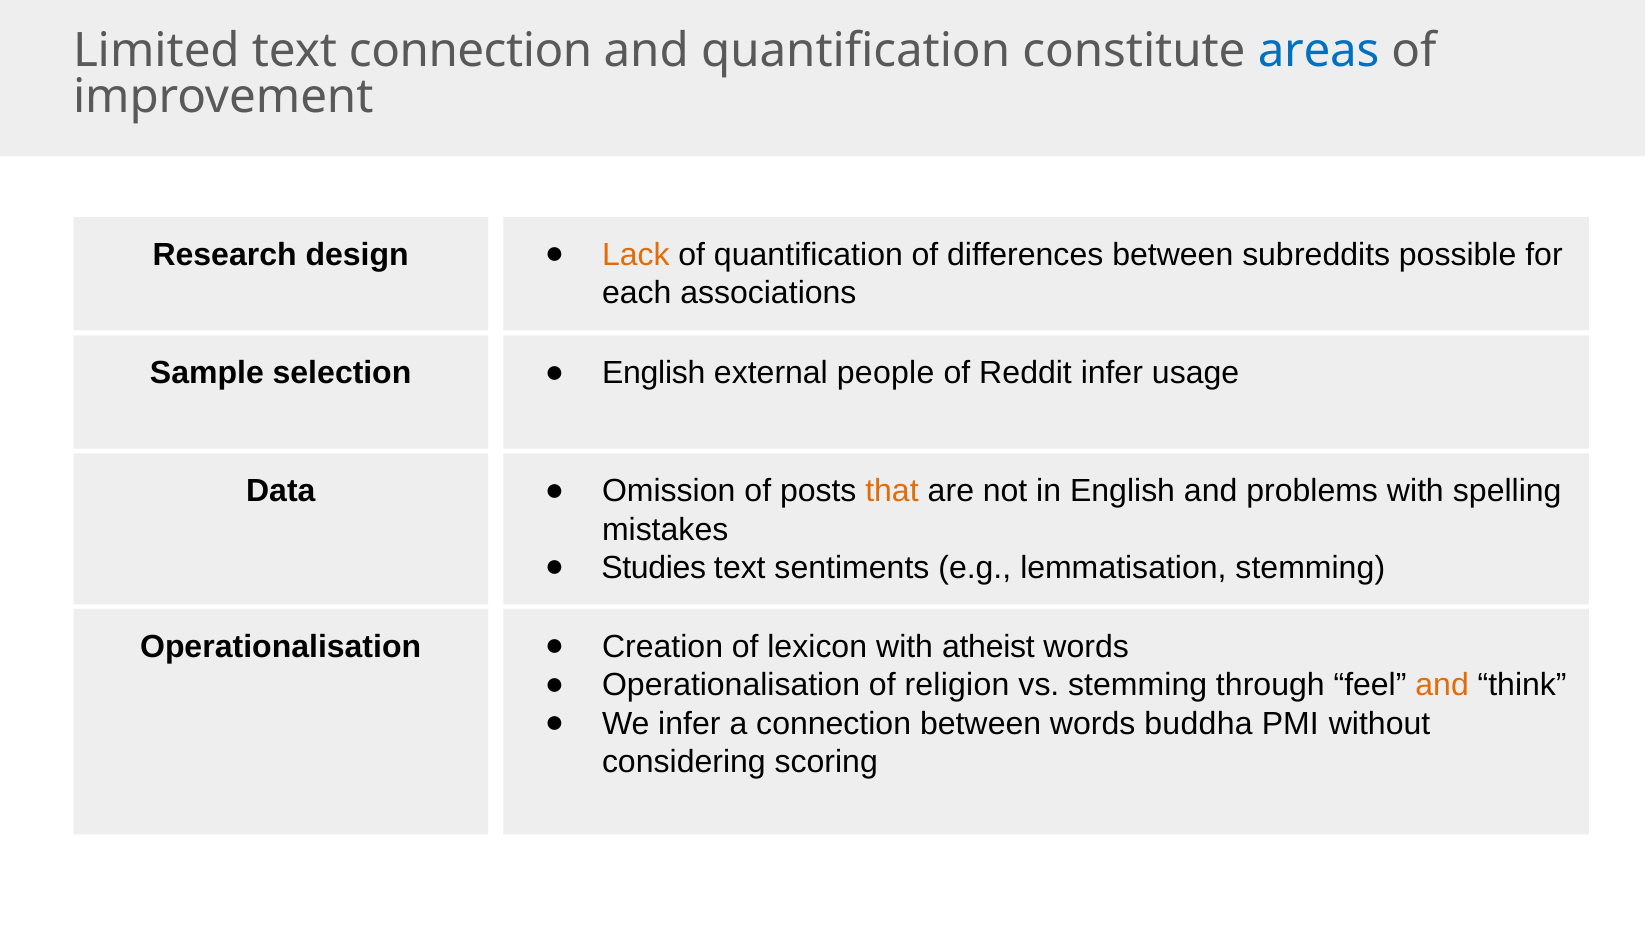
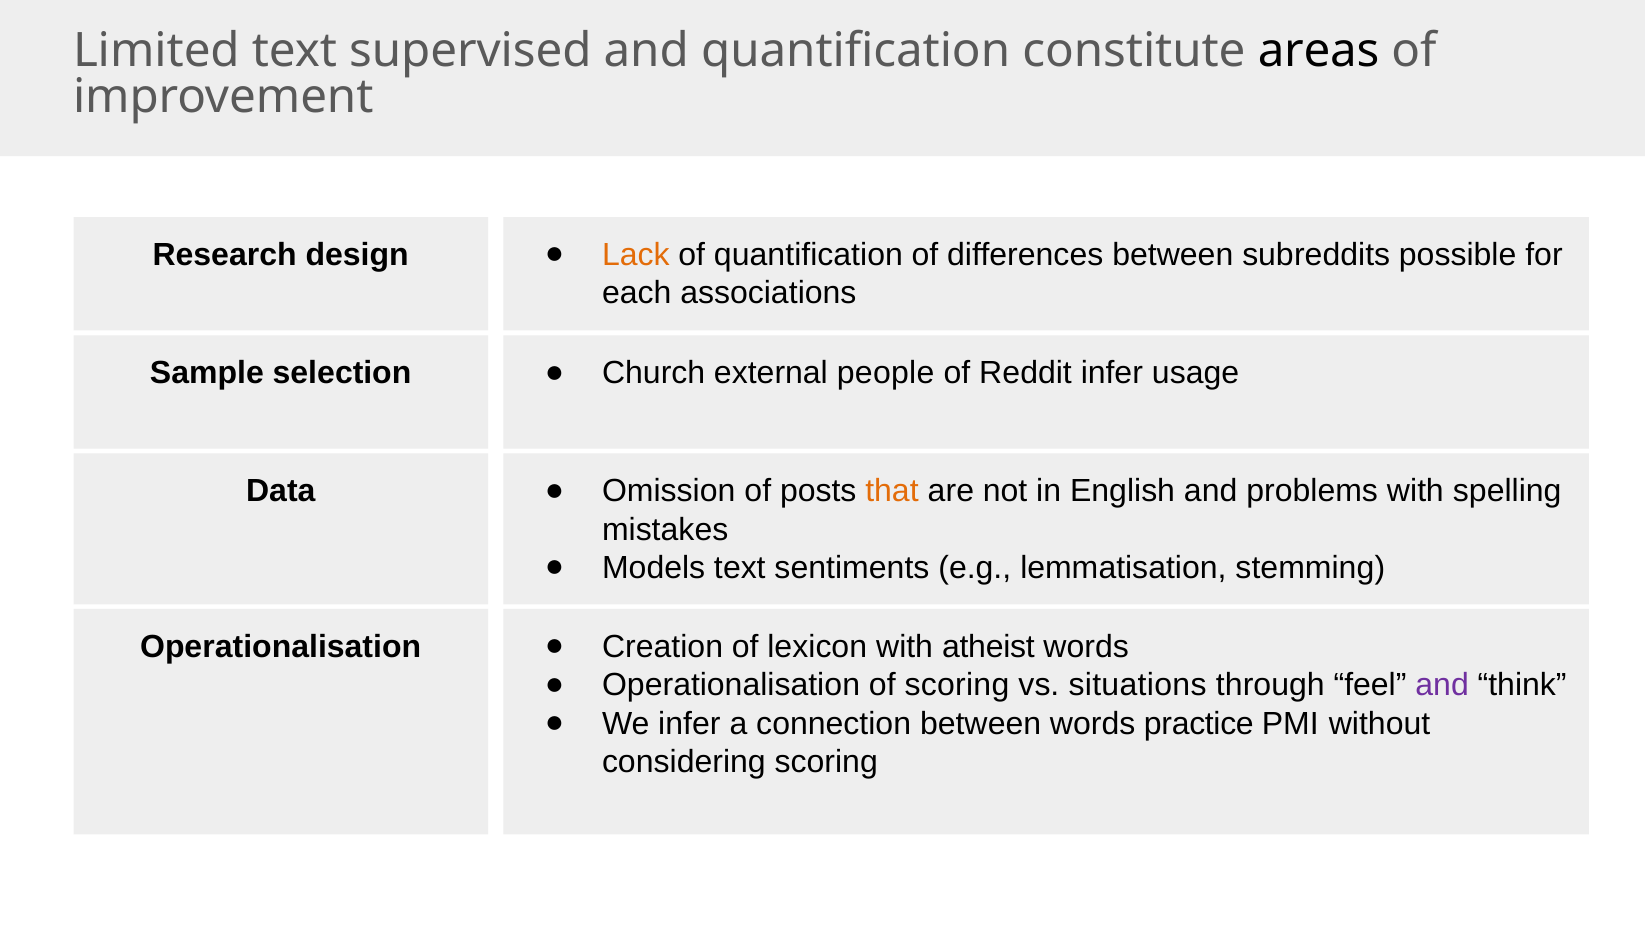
text connection: connection -> supervised
areas colour: blue -> black
English at (654, 373): English -> Church
Studies: Studies -> Models
of religion: religion -> scoring
vs stemming: stemming -> situations
and at (1442, 685) colour: orange -> purple
buddha: buddha -> practice
